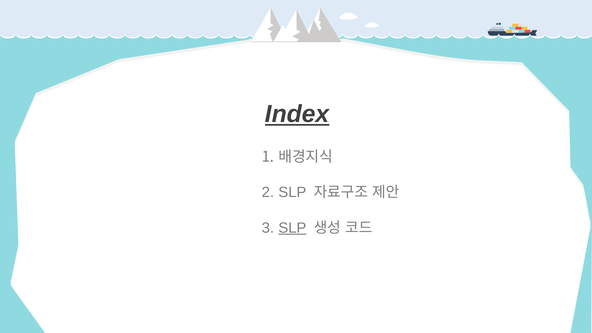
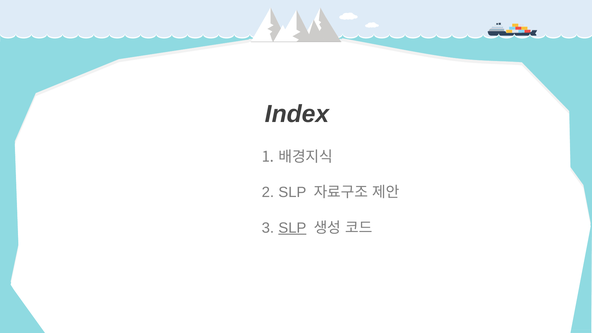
Index underline: present -> none
